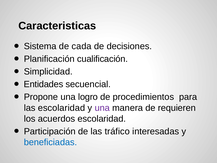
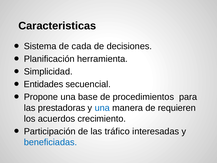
cualificación: cualificación -> herramienta
logro: logro -> base
las escolaridad: escolaridad -> prestadoras
una at (102, 108) colour: purple -> blue
acuerdos escolaridad: escolaridad -> crecimiento
